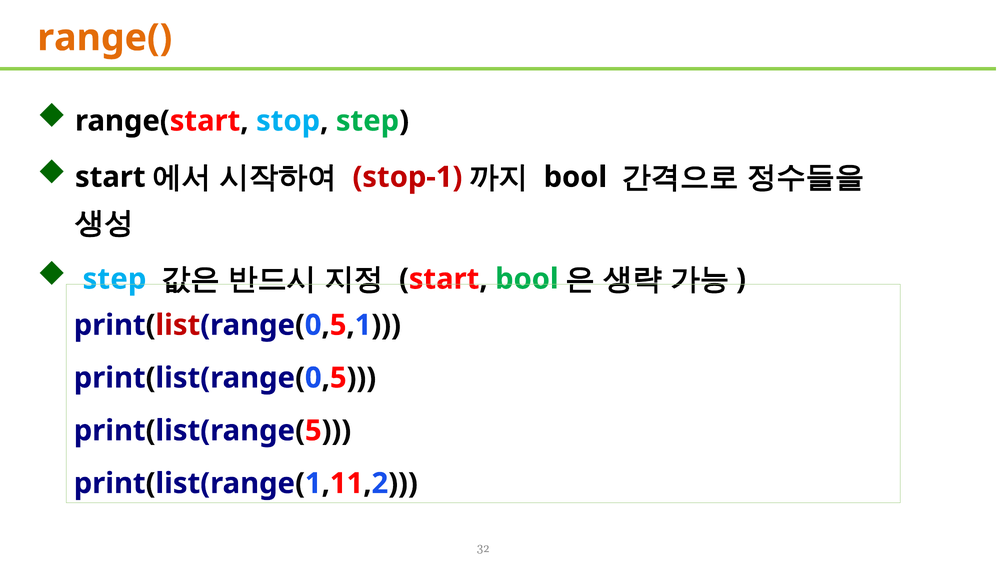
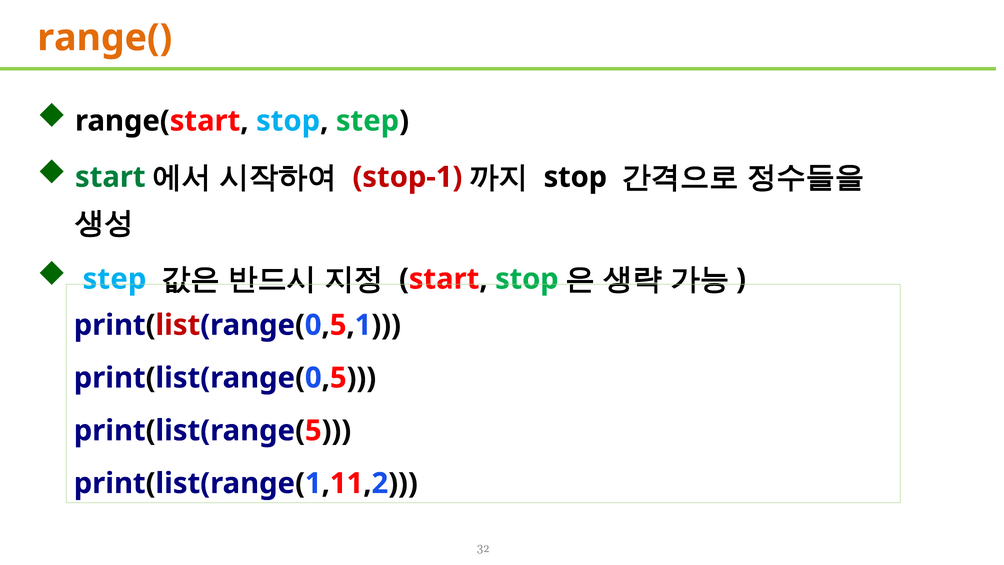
start at (110, 177) colour: black -> green
bool at (575, 177): bool -> stop
start bool: bool -> stop
